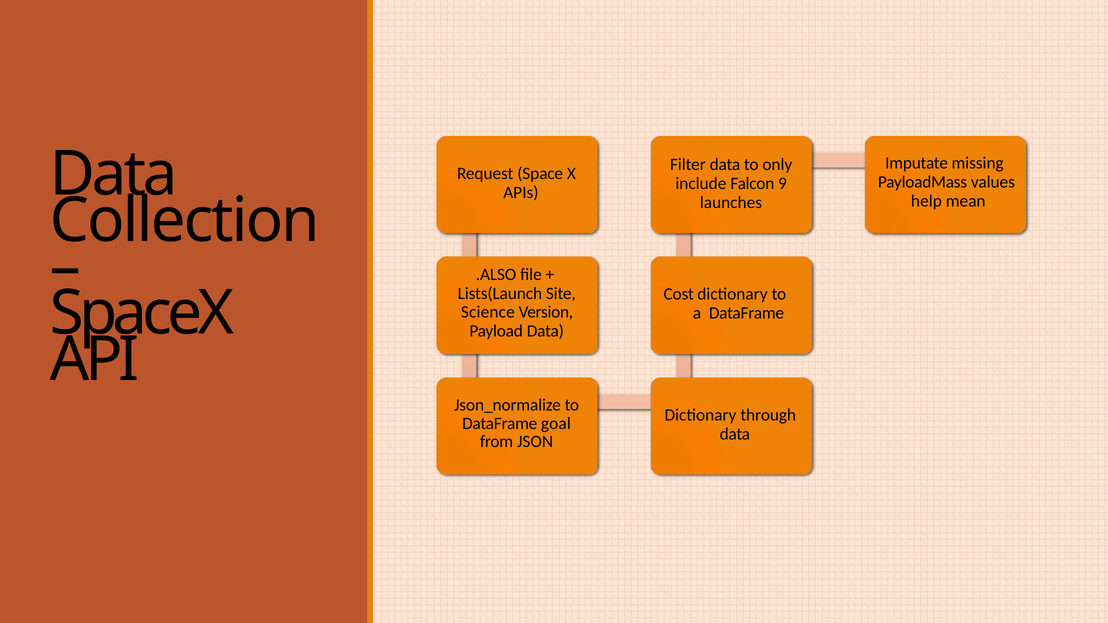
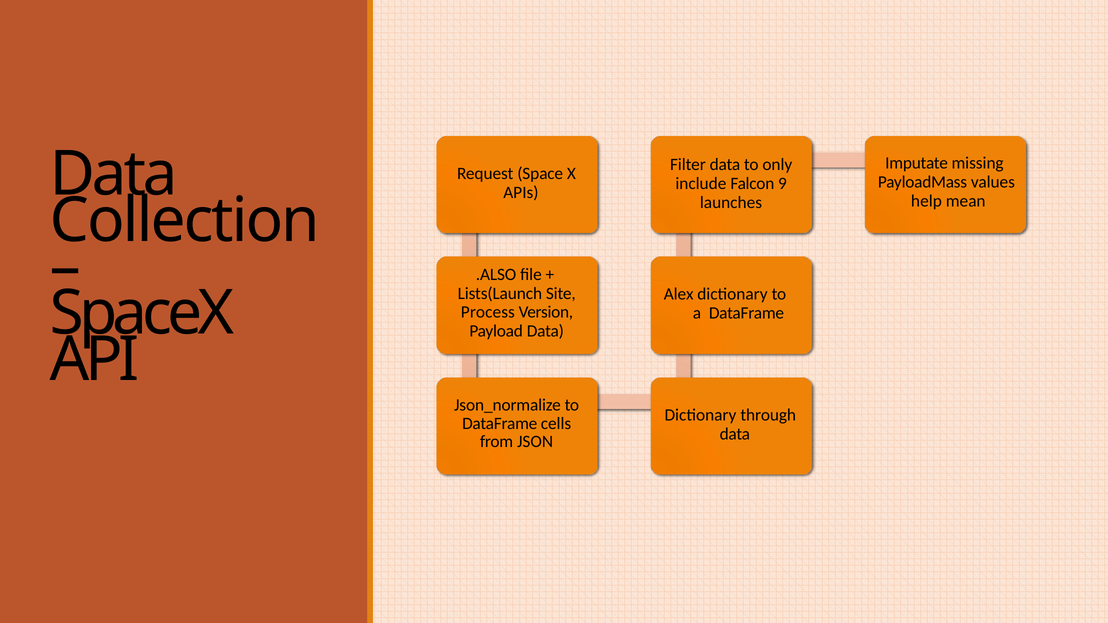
Cost: Cost -> Alex
Science: Science -> Process
goal: goal -> cells
